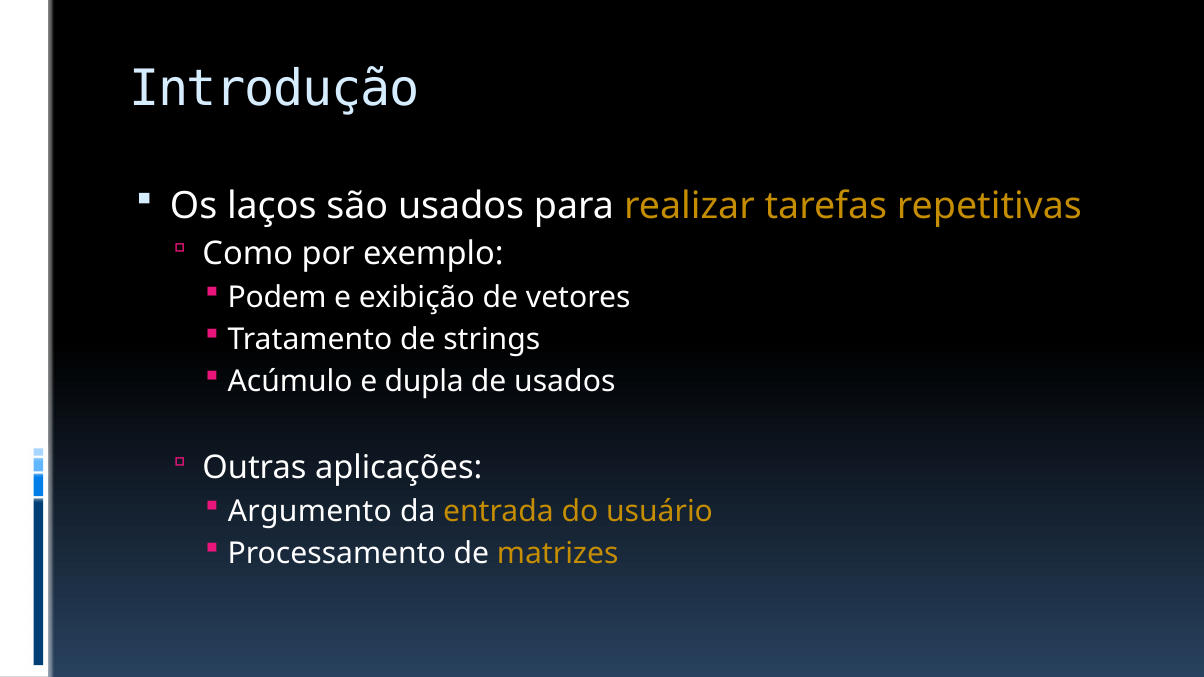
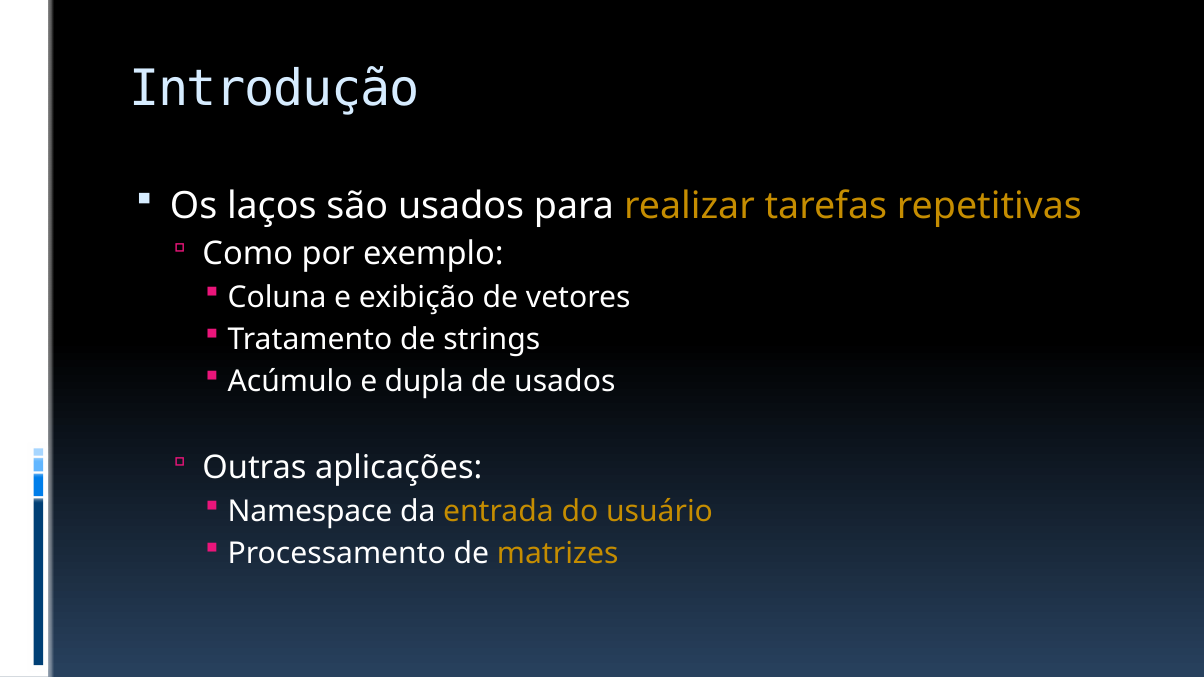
Podem: Podem -> Coluna
Argumento: Argumento -> Namespace
